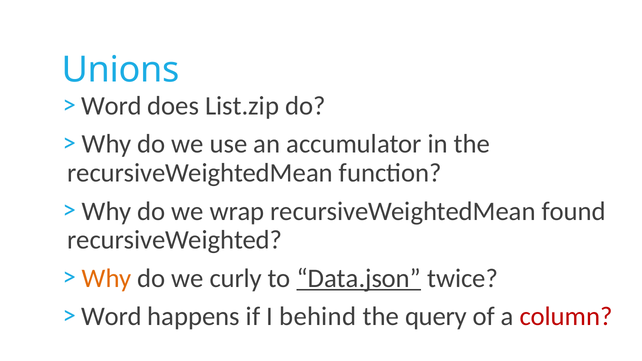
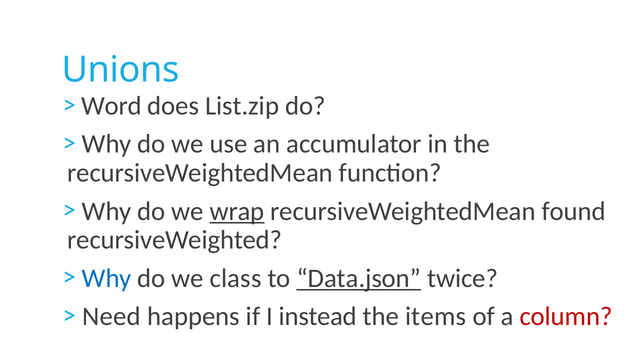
wrap underline: none -> present
Why at (107, 278) colour: orange -> blue
curly: curly -> class
Word at (112, 317): Word -> Need
behind: behind -> instead
query: query -> items
